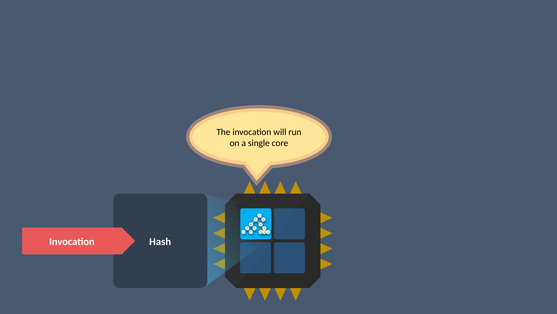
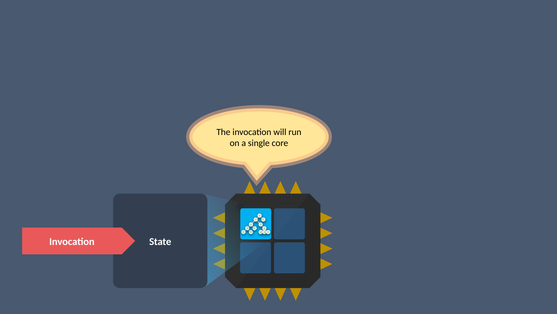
Hash: Hash -> State
